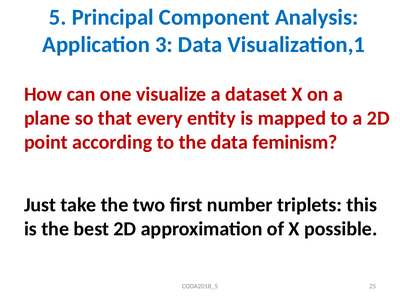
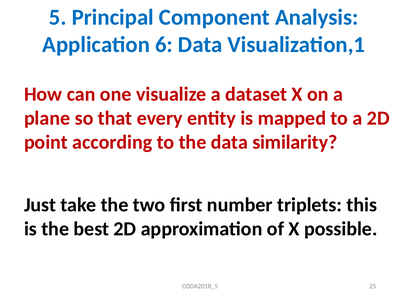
3: 3 -> 6
feminism: feminism -> similarity
